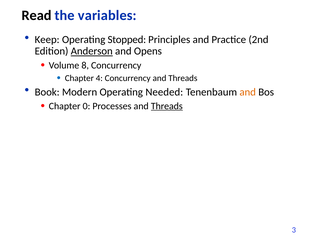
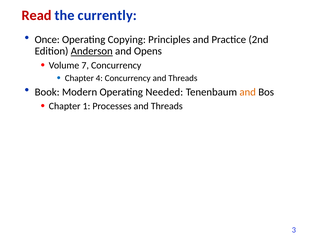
Read colour: black -> red
variables: variables -> currently
Keep: Keep -> Once
Stopped: Stopped -> Copying
8: 8 -> 7
0: 0 -> 1
Threads at (167, 106) underline: present -> none
